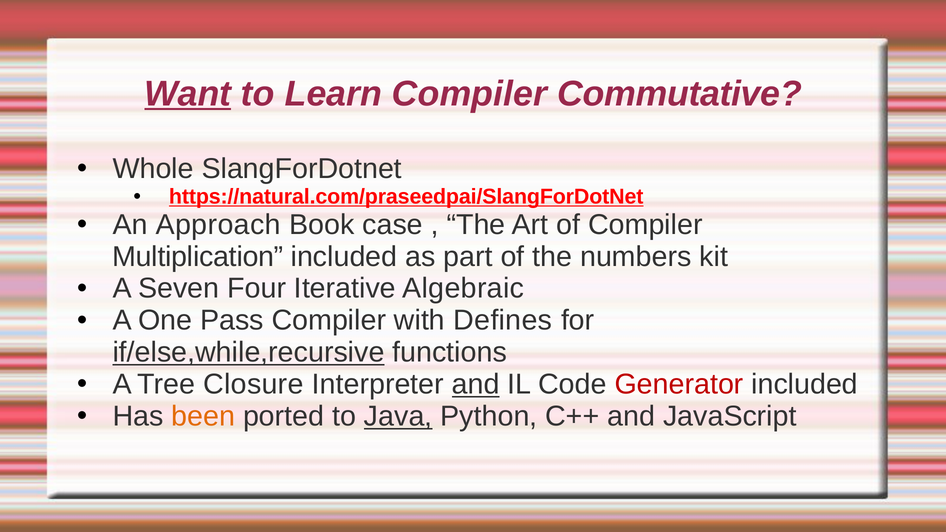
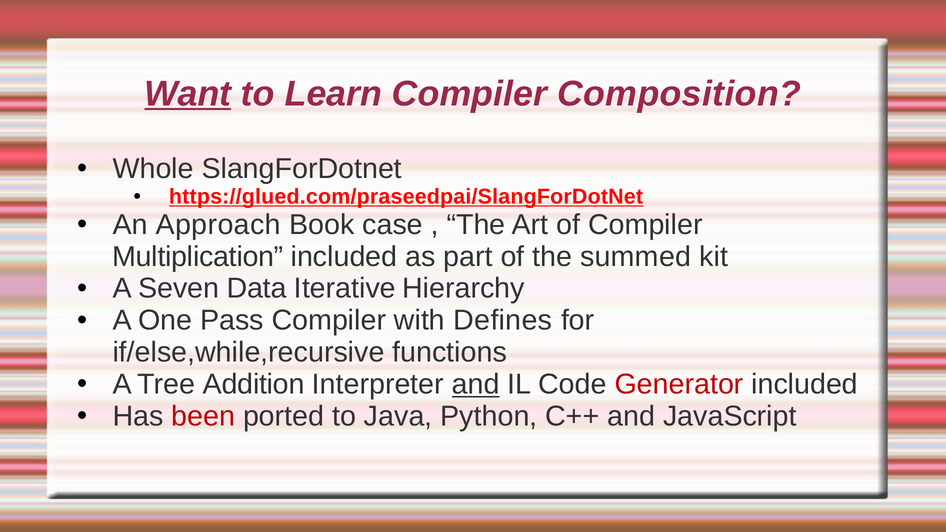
Commutative: Commutative -> Composition
https://natural.com/praseedpai/SlangForDotNet: https://natural.com/praseedpai/SlangForDotNet -> https://glued.com/praseedpai/SlangForDotNet
numbers: numbers -> summed
Four: Four -> Data
Algebraic: Algebraic -> Hierarchy
if/else,while,recursive underline: present -> none
Closure: Closure -> Addition
been colour: orange -> red
Java underline: present -> none
